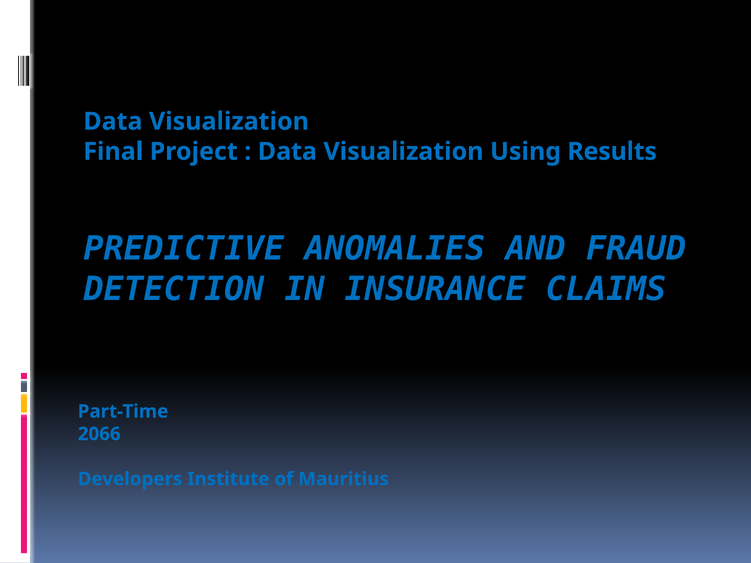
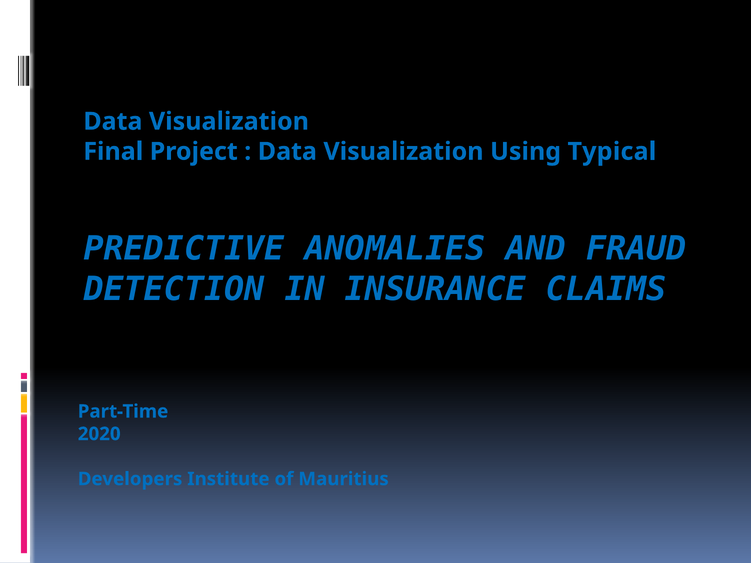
Results: Results -> Typical
2066: 2066 -> 2020
